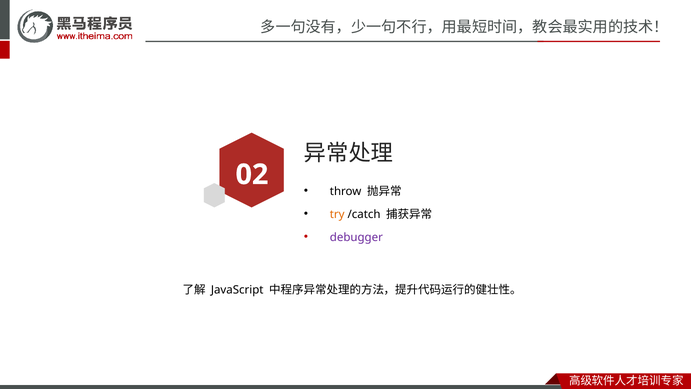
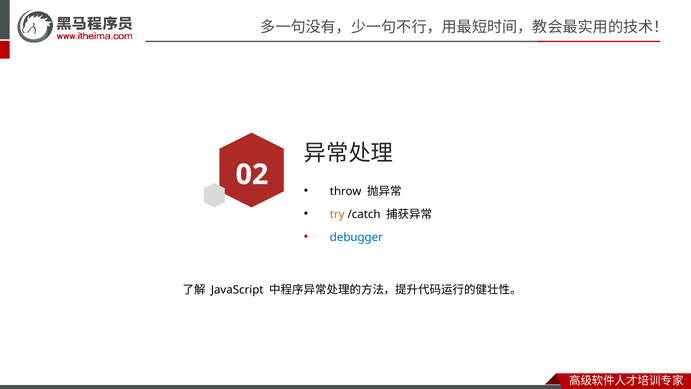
debugger colour: purple -> blue
